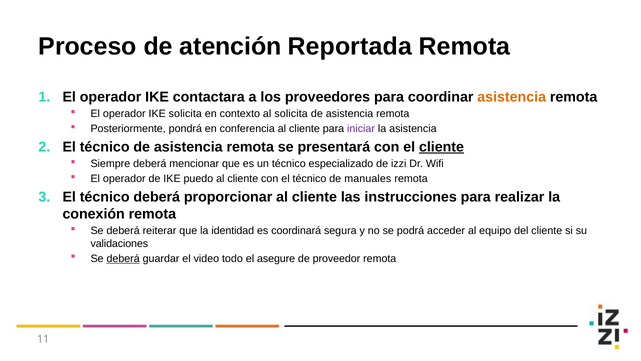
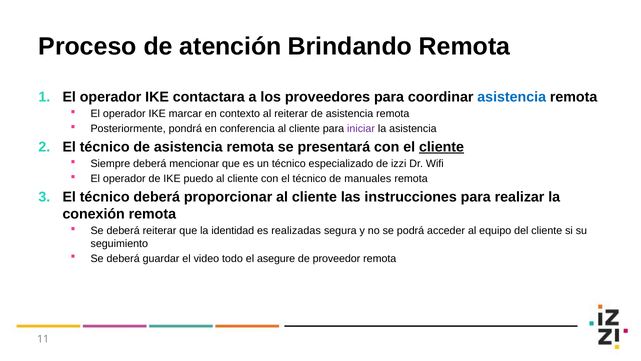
Reportada: Reportada -> Brindando
asistencia at (512, 97) colour: orange -> blue
IKE solicita: solicita -> marcar
al solicita: solicita -> reiterar
coordinará: coordinará -> realizadas
validaciones: validaciones -> seguimiento
deberá at (123, 258) underline: present -> none
